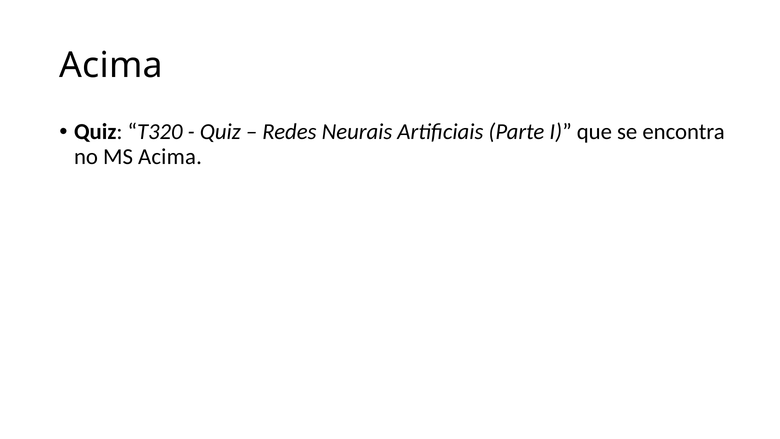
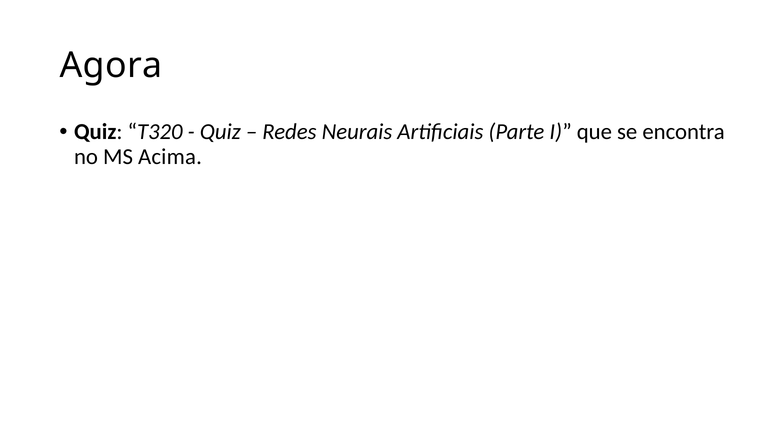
Acima at (111, 66): Acima -> Agora
